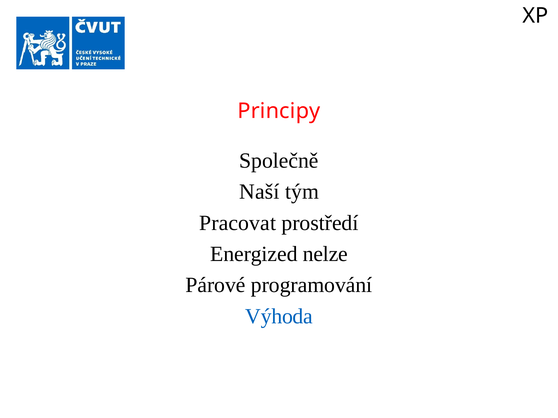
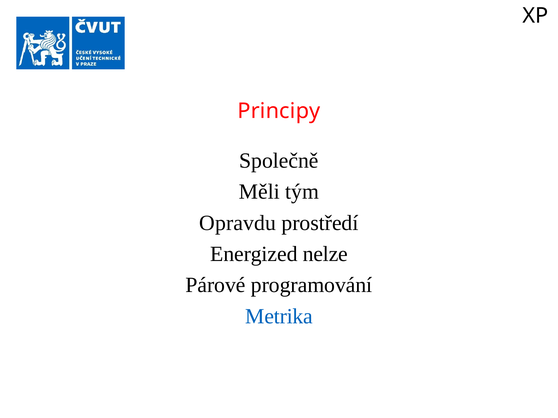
Naší: Naší -> Měli
Pracovat: Pracovat -> Opravdu
Výhoda: Výhoda -> Metrika
